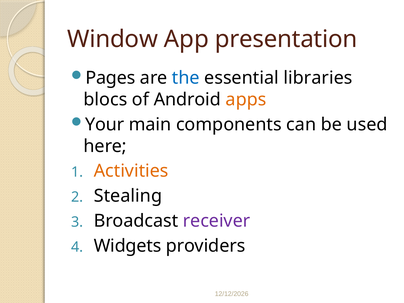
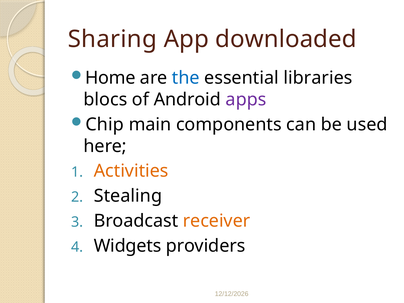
Window: Window -> Sharing
presentation: presentation -> downloaded
Pages: Pages -> Home
apps colour: orange -> purple
Your: Your -> Chip
receiver colour: purple -> orange
